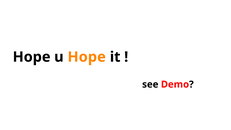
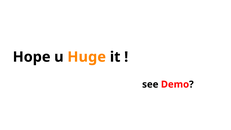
u Hope: Hope -> Huge
